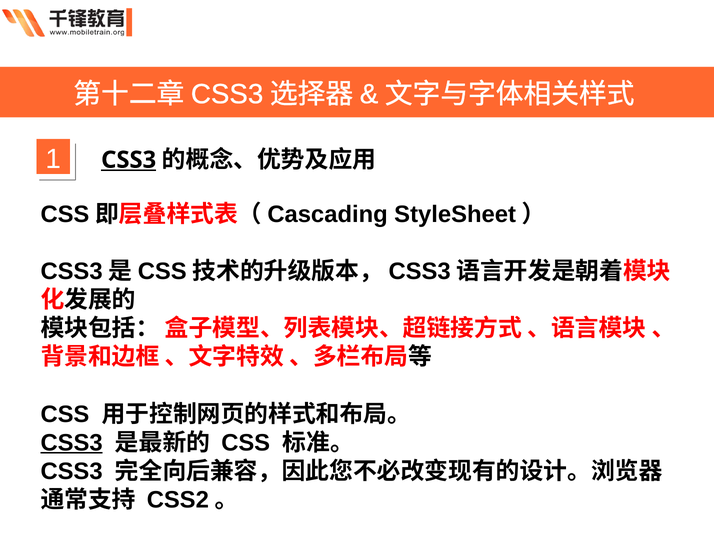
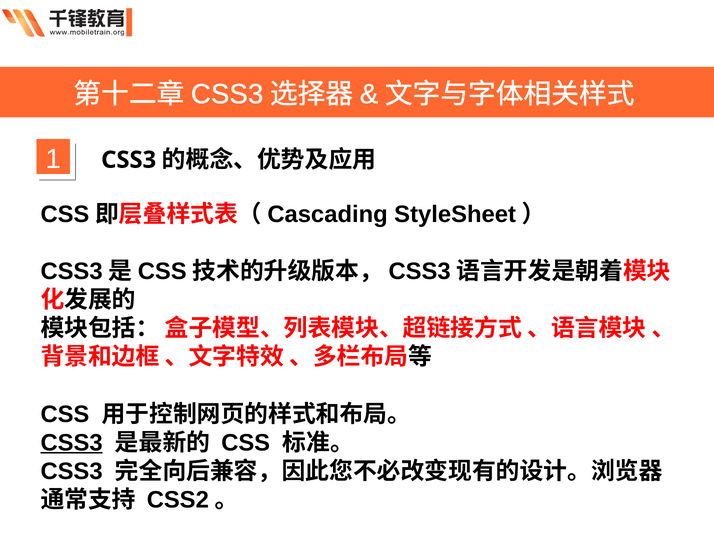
CSS3 at (129, 160) underline: present -> none
